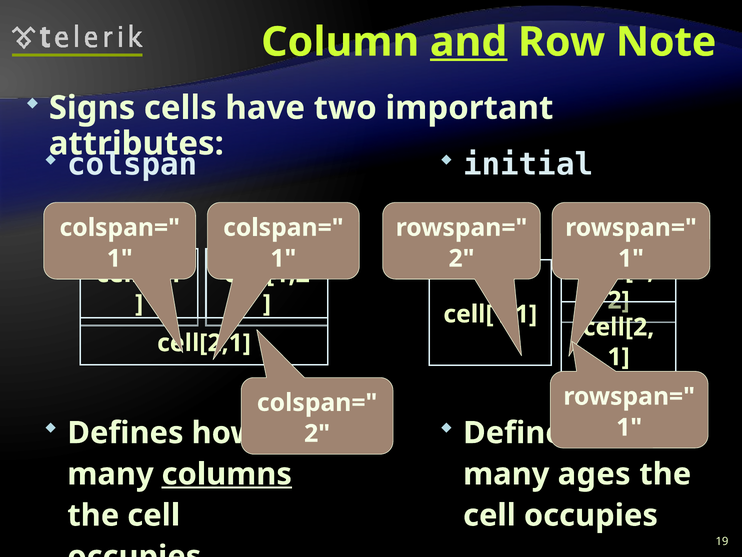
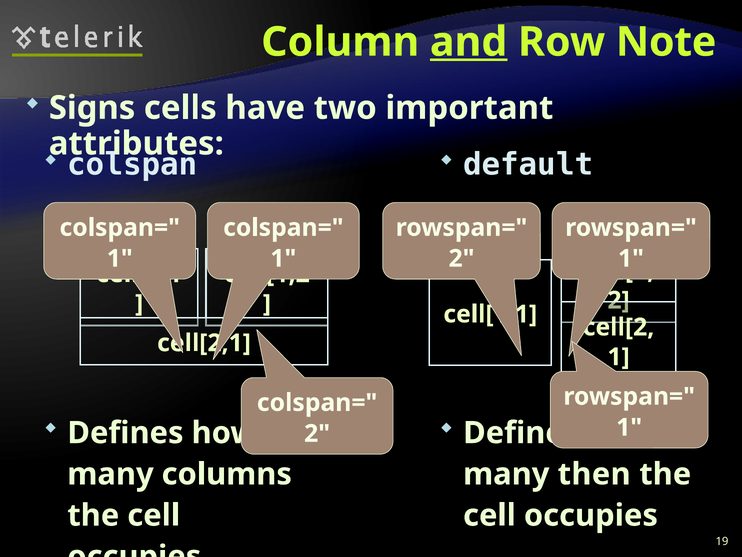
initial: initial -> default
columns underline: present -> none
ages: ages -> then
